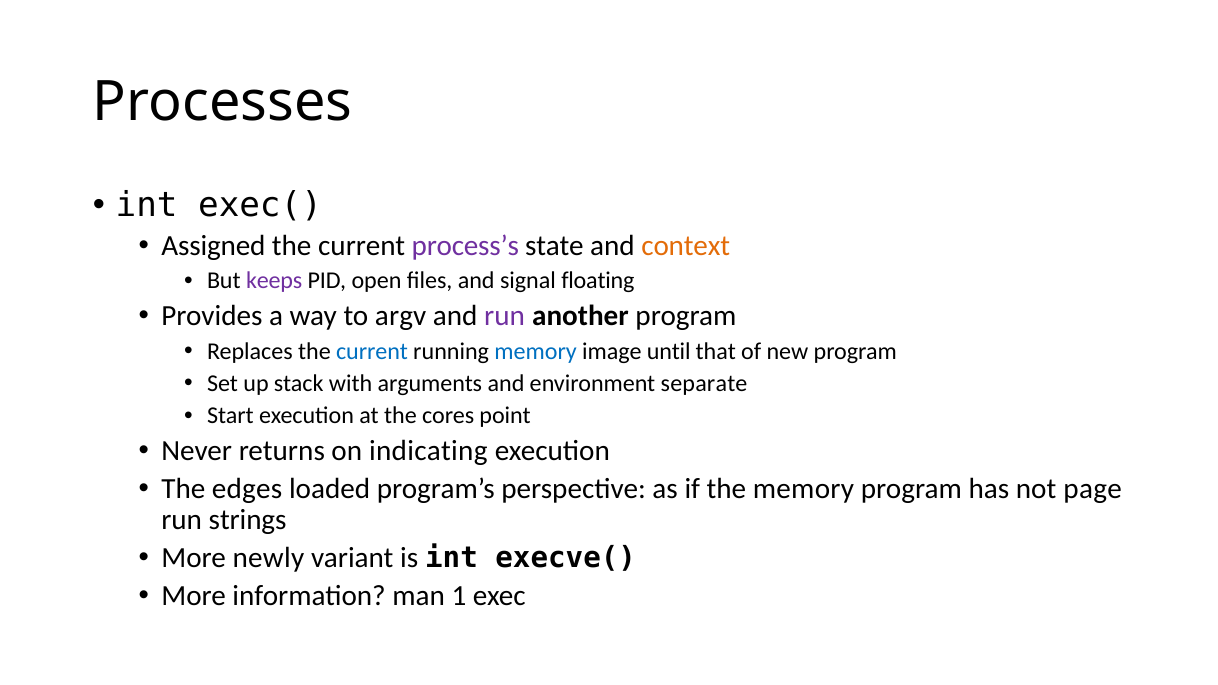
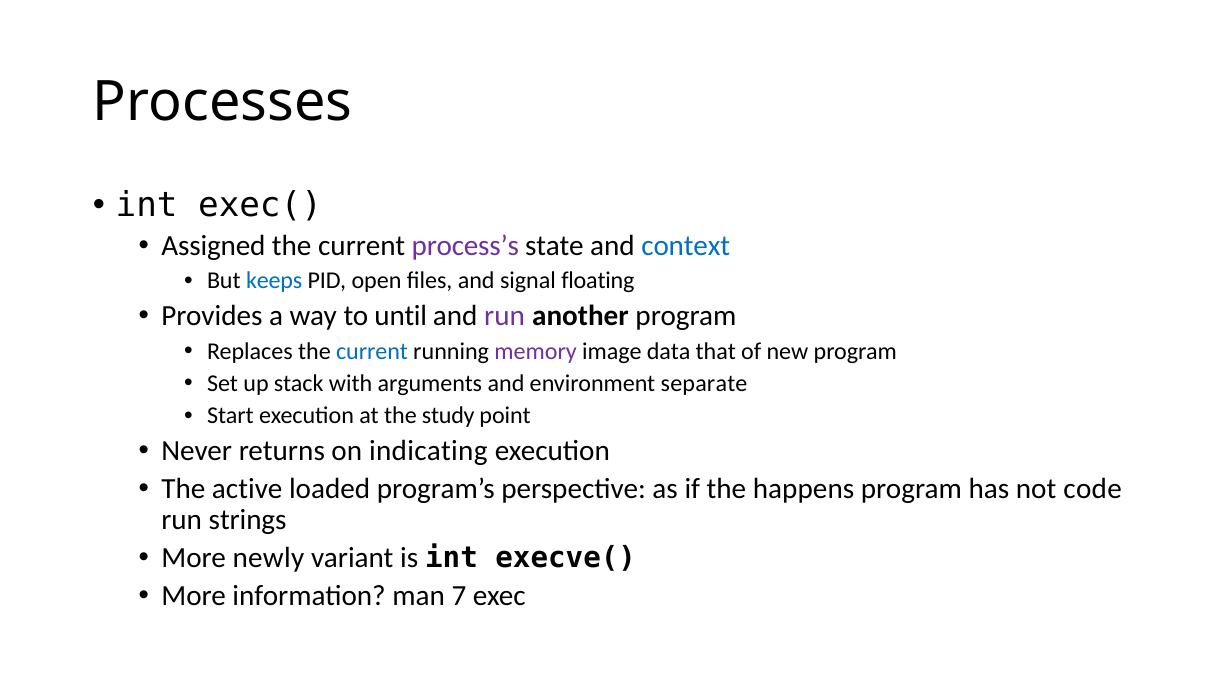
context colour: orange -> blue
keeps colour: purple -> blue
argv: argv -> until
memory at (536, 351) colour: blue -> purple
until: until -> data
cores: cores -> study
edges: edges -> active
the memory: memory -> happens
page: page -> code
1: 1 -> 7
